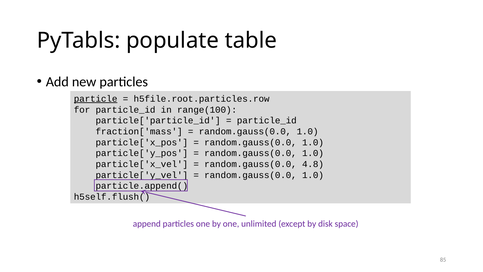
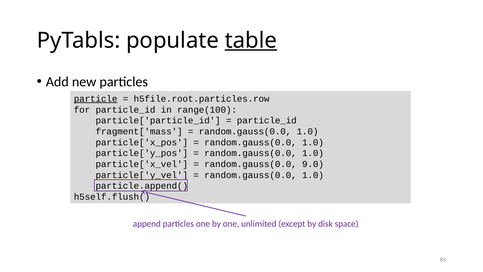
table underline: none -> present
fraction['mass: fraction['mass -> fragment['mass
4.8: 4.8 -> 9.0
